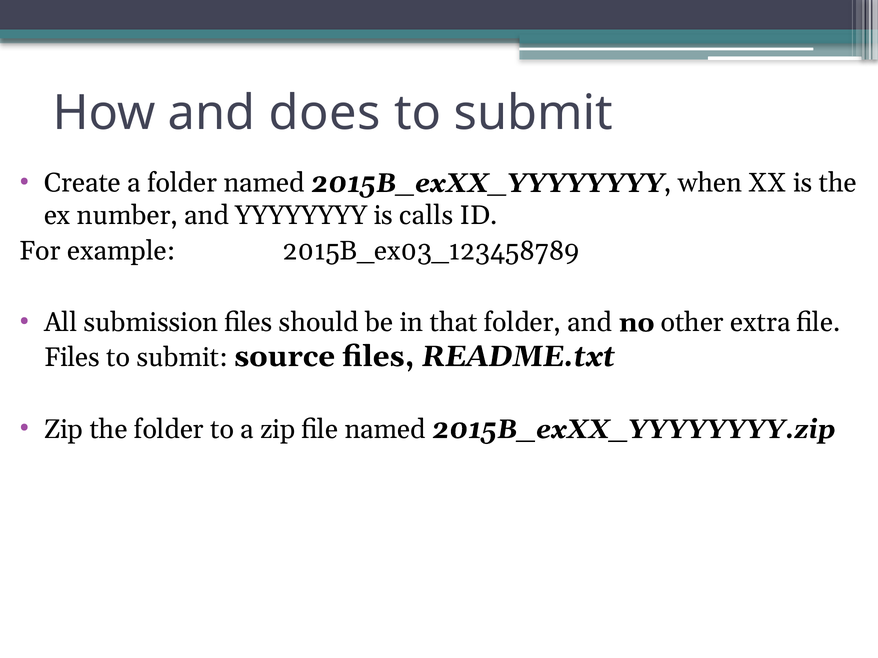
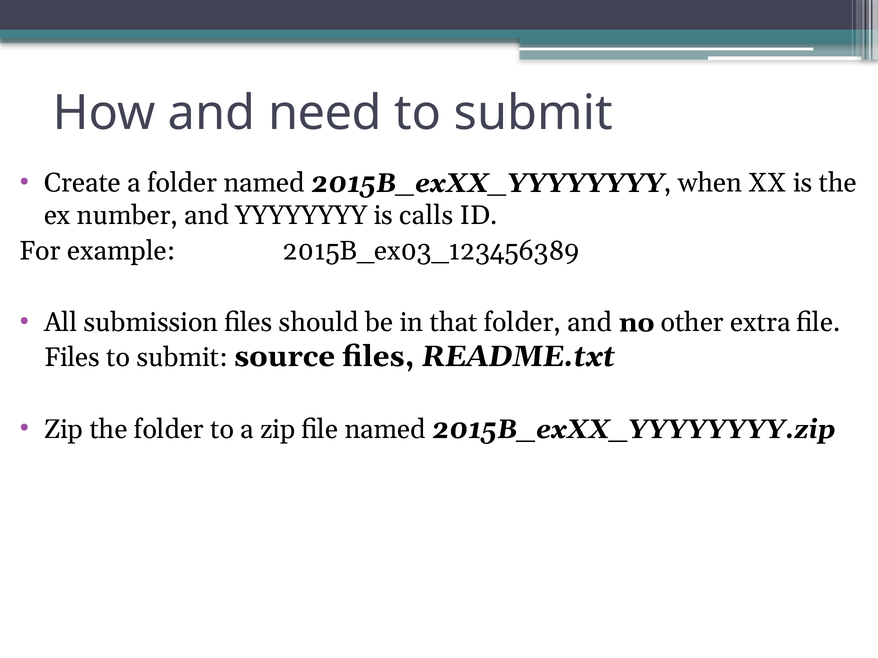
does: does -> need
2015B_ex03_123458789: 2015B_ex03_123458789 -> 2015B_ex03_123456389
